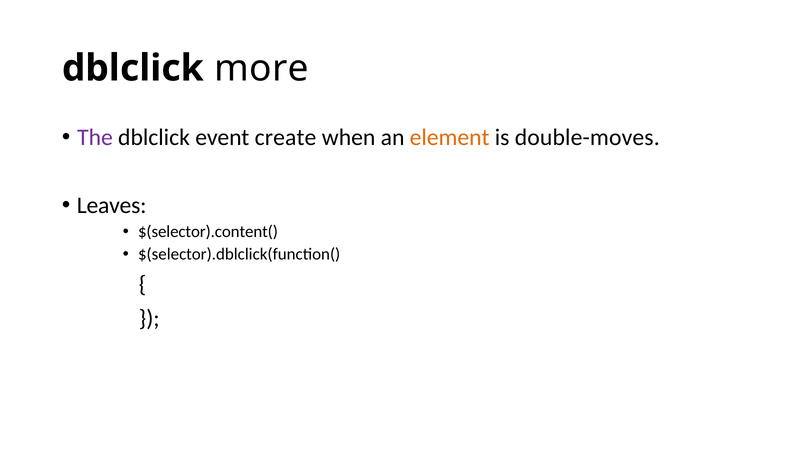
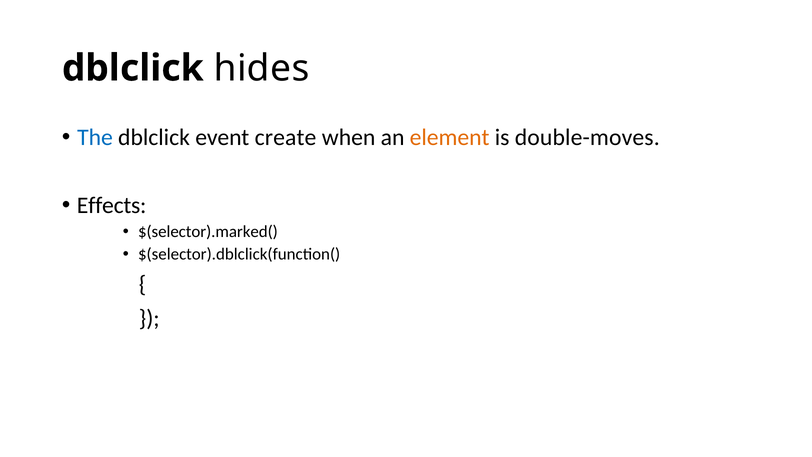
more: more -> hides
The colour: purple -> blue
Leaves: Leaves -> Effects
$(selector).content(: $(selector).content( -> $(selector).marked(
